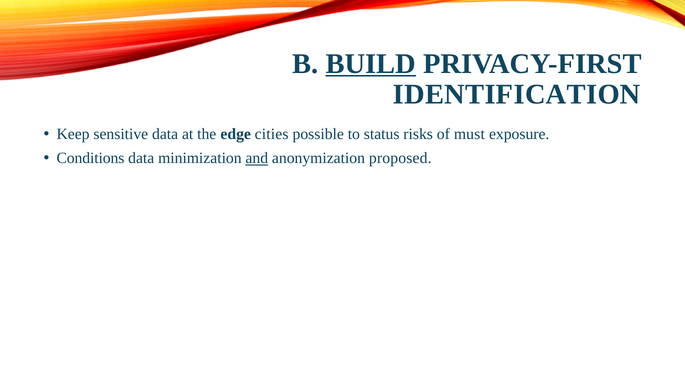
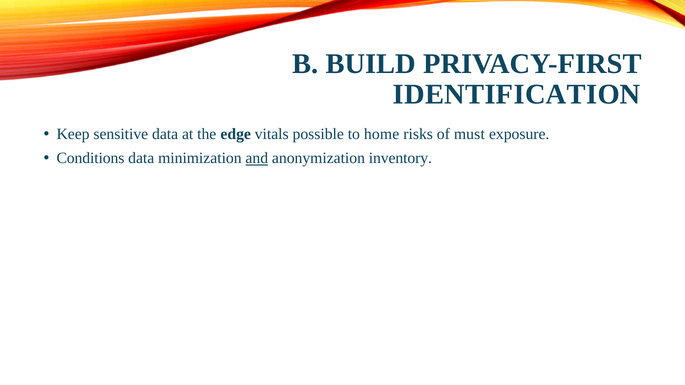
BUILD underline: present -> none
cities: cities -> vitals
status: status -> home
proposed: proposed -> inventory
